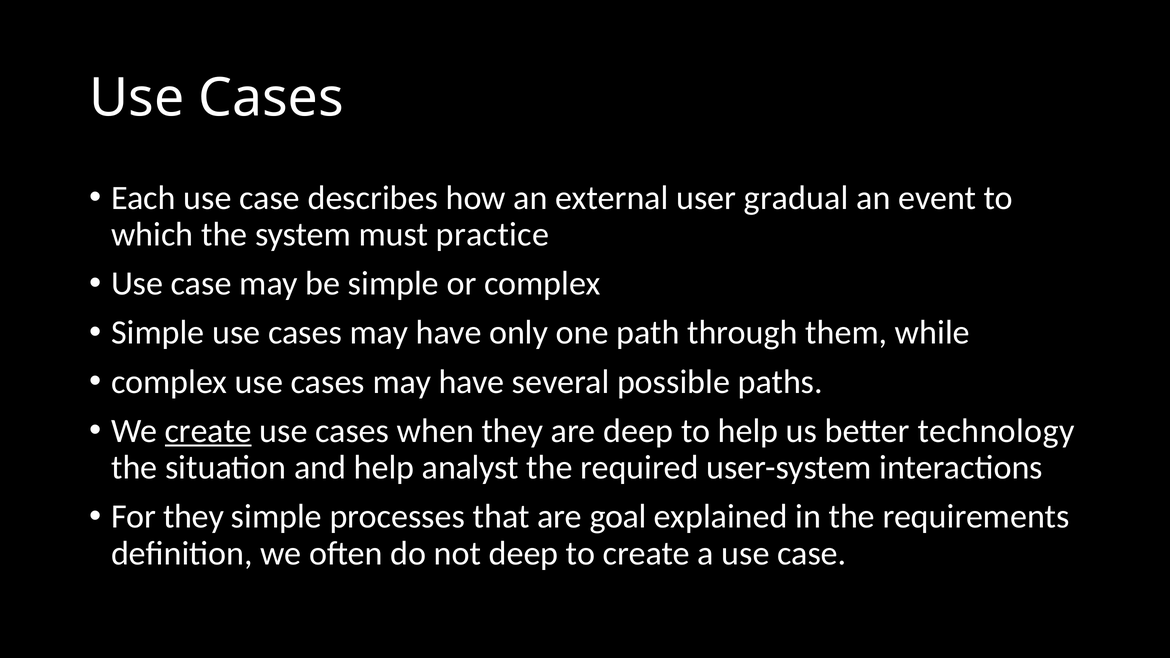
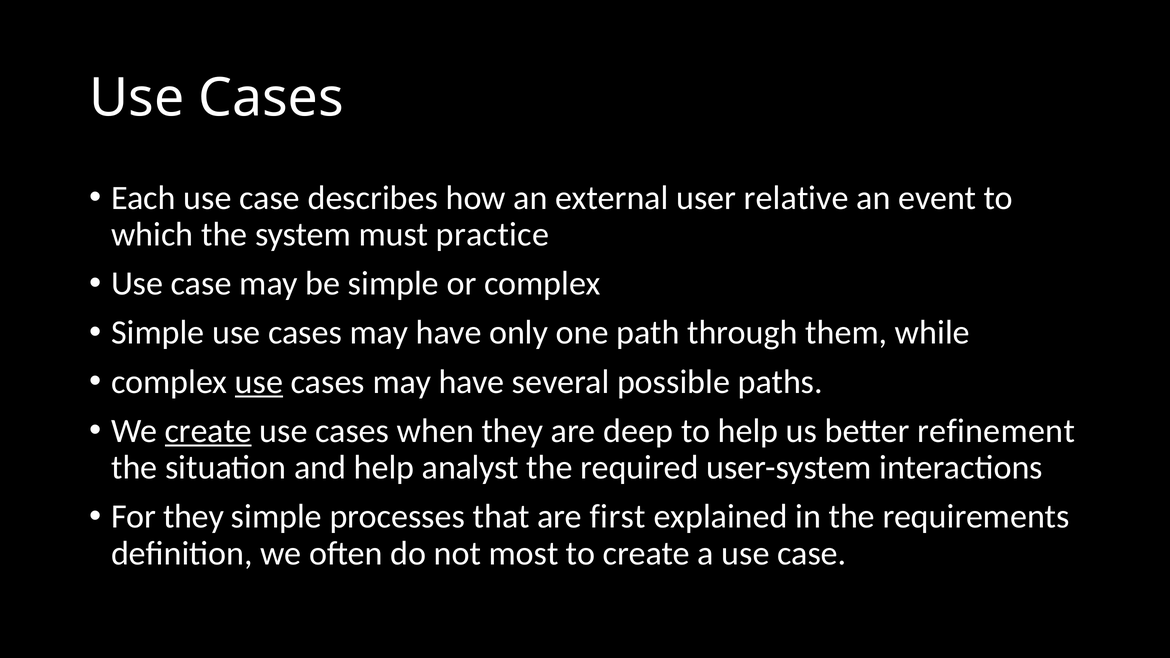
gradual: gradual -> relative
use at (259, 382) underline: none -> present
technology: technology -> refinement
goal: goal -> first
not deep: deep -> most
